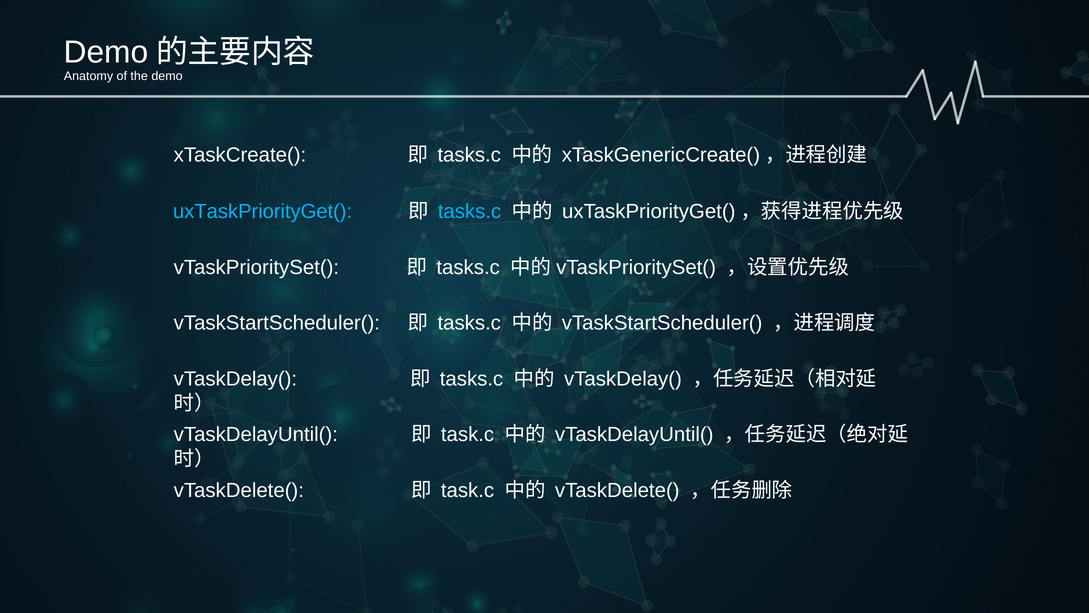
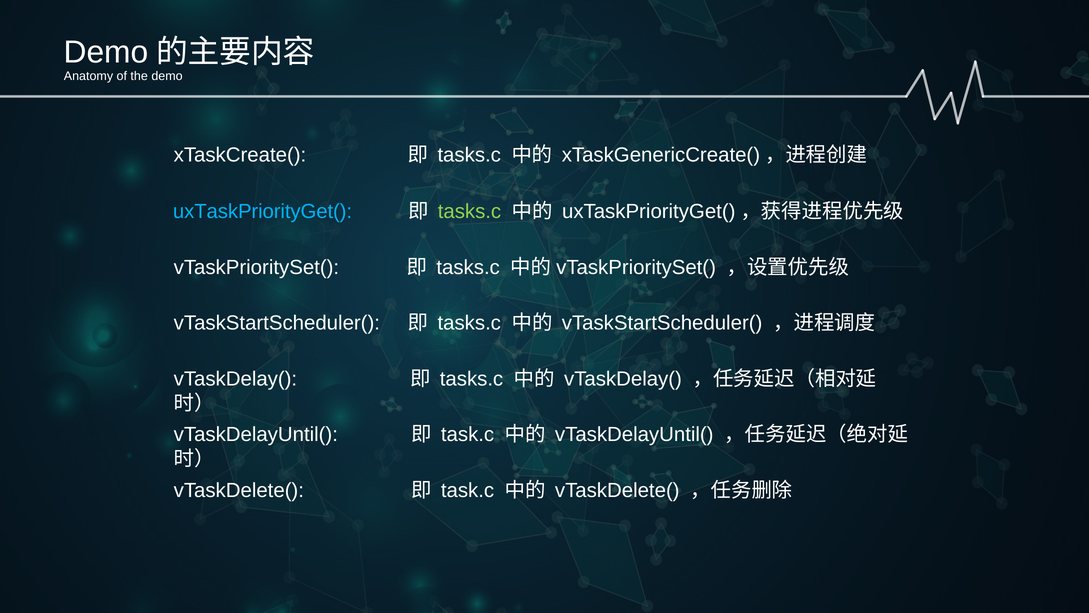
tasks.c at (470, 211) colour: light blue -> light green
